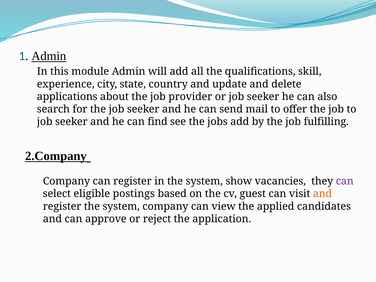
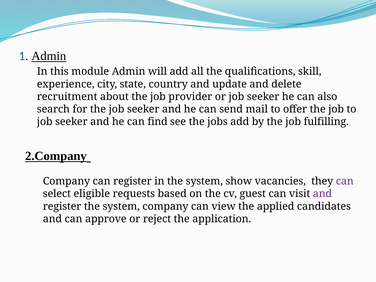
applications: applications -> recruitment
postings: postings -> requests
and at (322, 194) colour: orange -> purple
